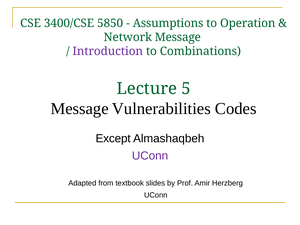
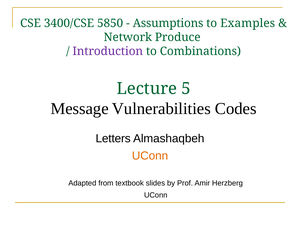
Operation: Operation -> Examples
Network Message: Message -> Produce
Except: Except -> Letters
UConn at (150, 156) colour: purple -> orange
